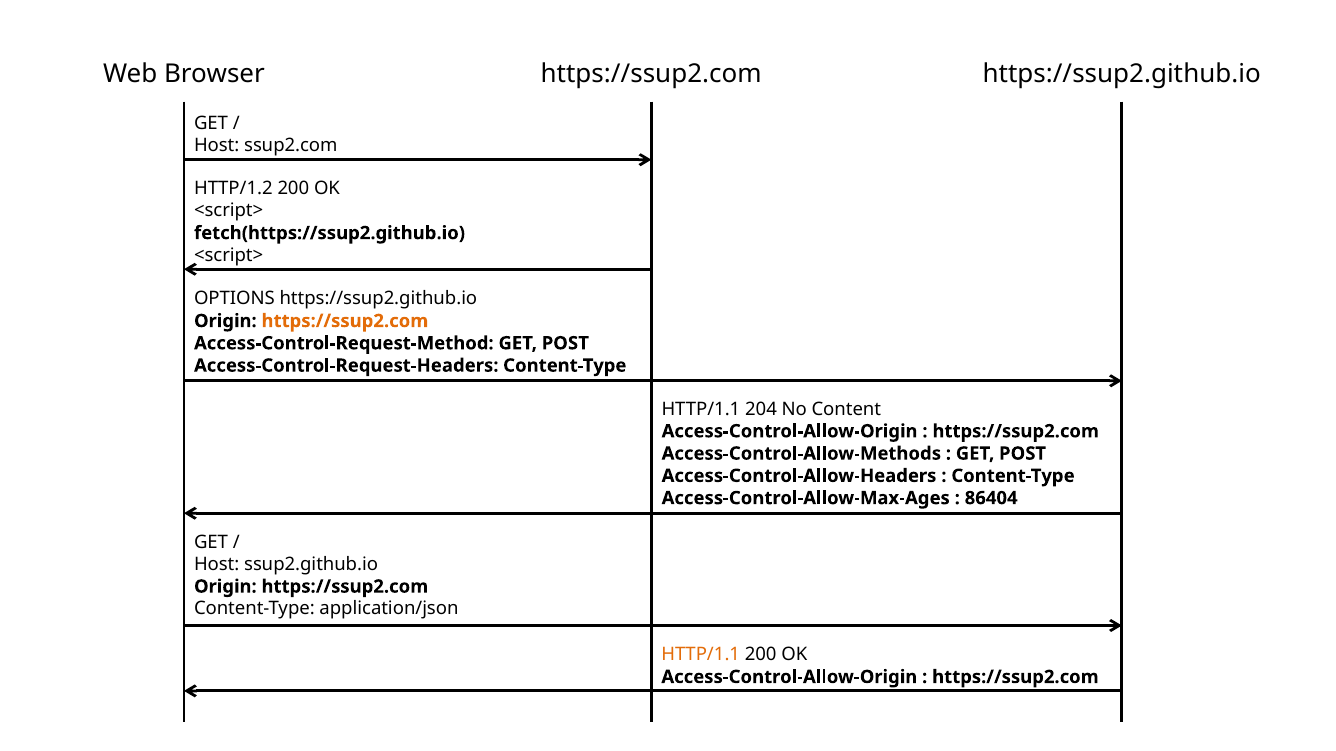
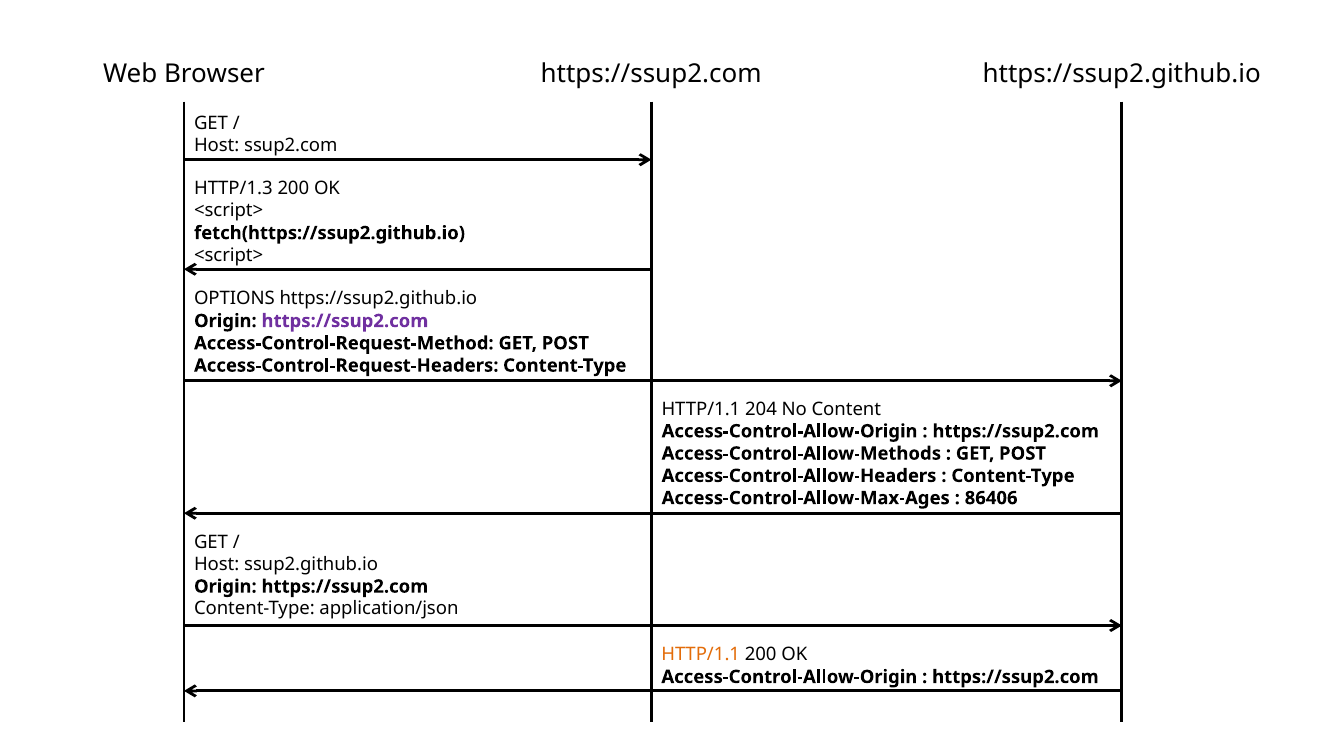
HTTP/1.2: HTTP/1.2 -> HTTP/1.3
https://ssup2.com at (345, 321) colour: orange -> purple
86404: 86404 -> 86406
